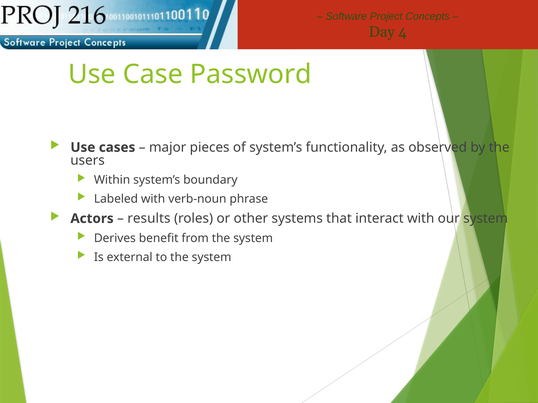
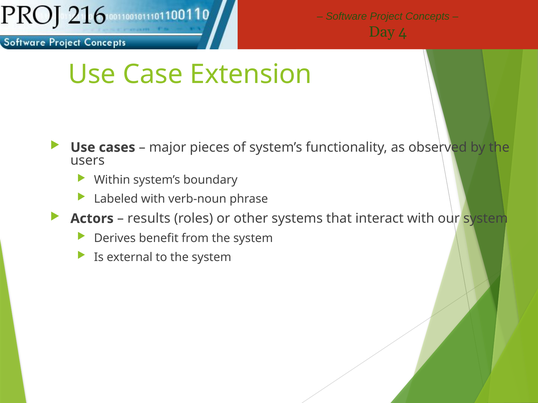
Password: Password -> Extension
